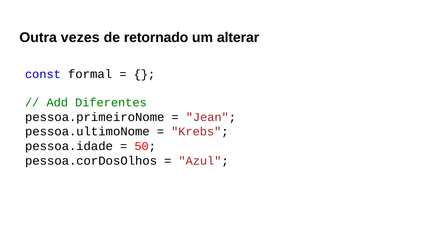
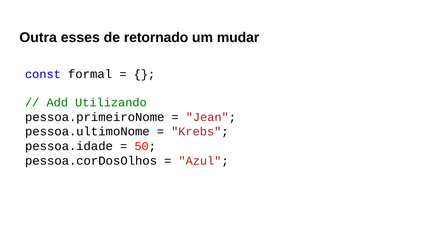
vezes: vezes -> esses
alterar: alterar -> mudar
Diferentes: Diferentes -> Utilizando
